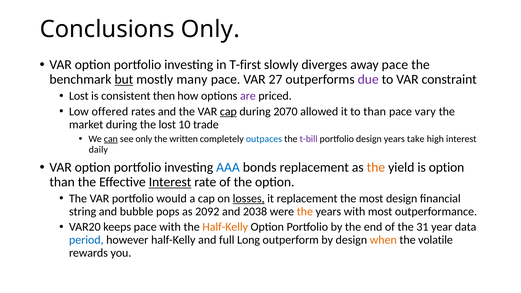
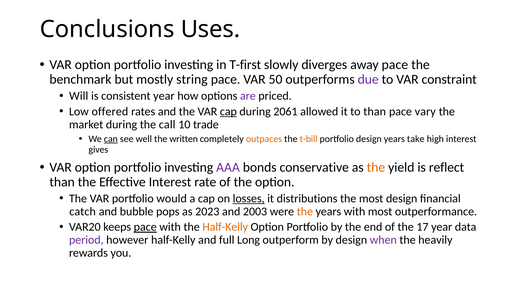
Conclusions Only: Only -> Uses
but underline: present -> none
many: many -> string
27: 27 -> 50
Lost at (79, 96): Lost -> Will
consistent then: then -> year
2070: 2070 -> 2061
the lost: lost -> call
see only: only -> well
outpaces colour: blue -> orange
t-bill colour: purple -> orange
daily: daily -> gives
AAA colour: blue -> purple
bonds replacement: replacement -> conservative
is option: option -> reflect
Interest at (170, 182) underline: present -> none
it replacement: replacement -> distributions
string: string -> catch
2092: 2092 -> 2023
2038: 2038 -> 2003
pace at (145, 227) underline: none -> present
31: 31 -> 17
period colour: blue -> purple
when colour: orange -> purple
volatile: volatile -> heavily
